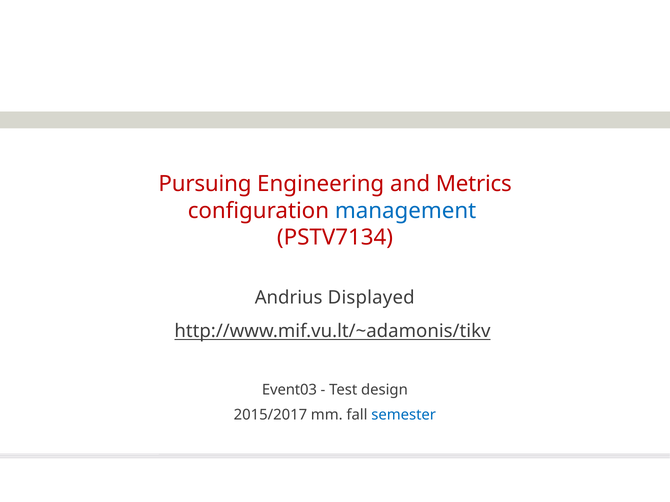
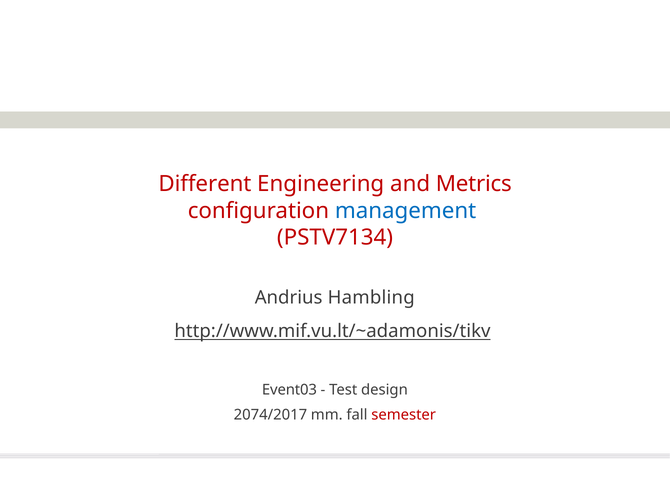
Pursuing: Pursuing -> Different
Displayed: Displayed -> Hambling
2015/2017: 2015/2017 -> 2074/2017
semester colour: blue -> red
